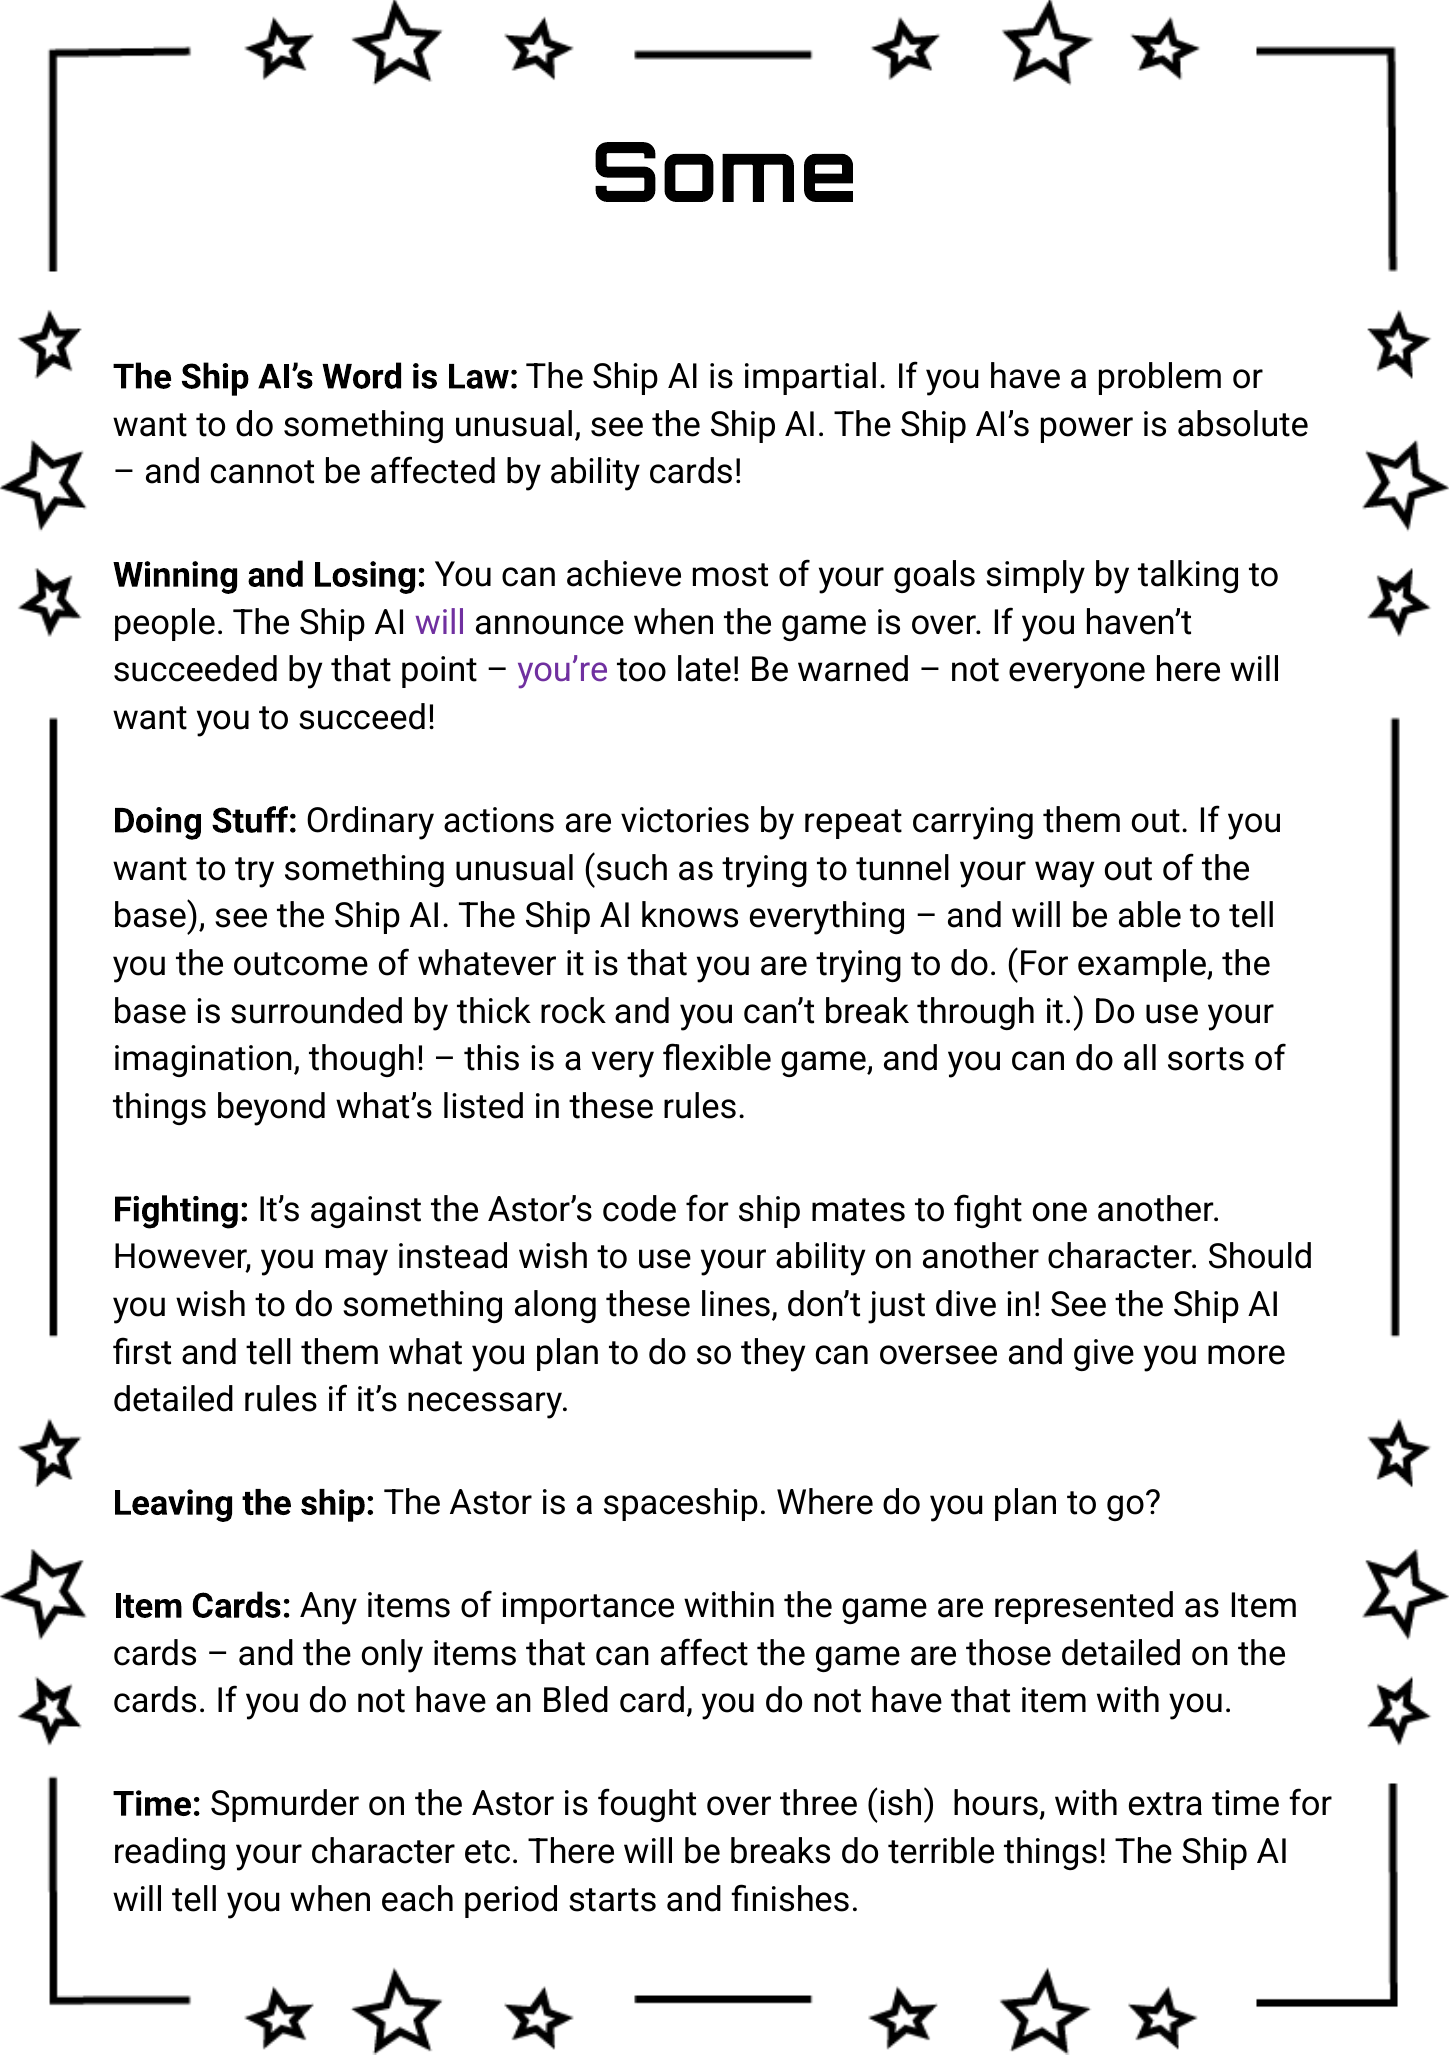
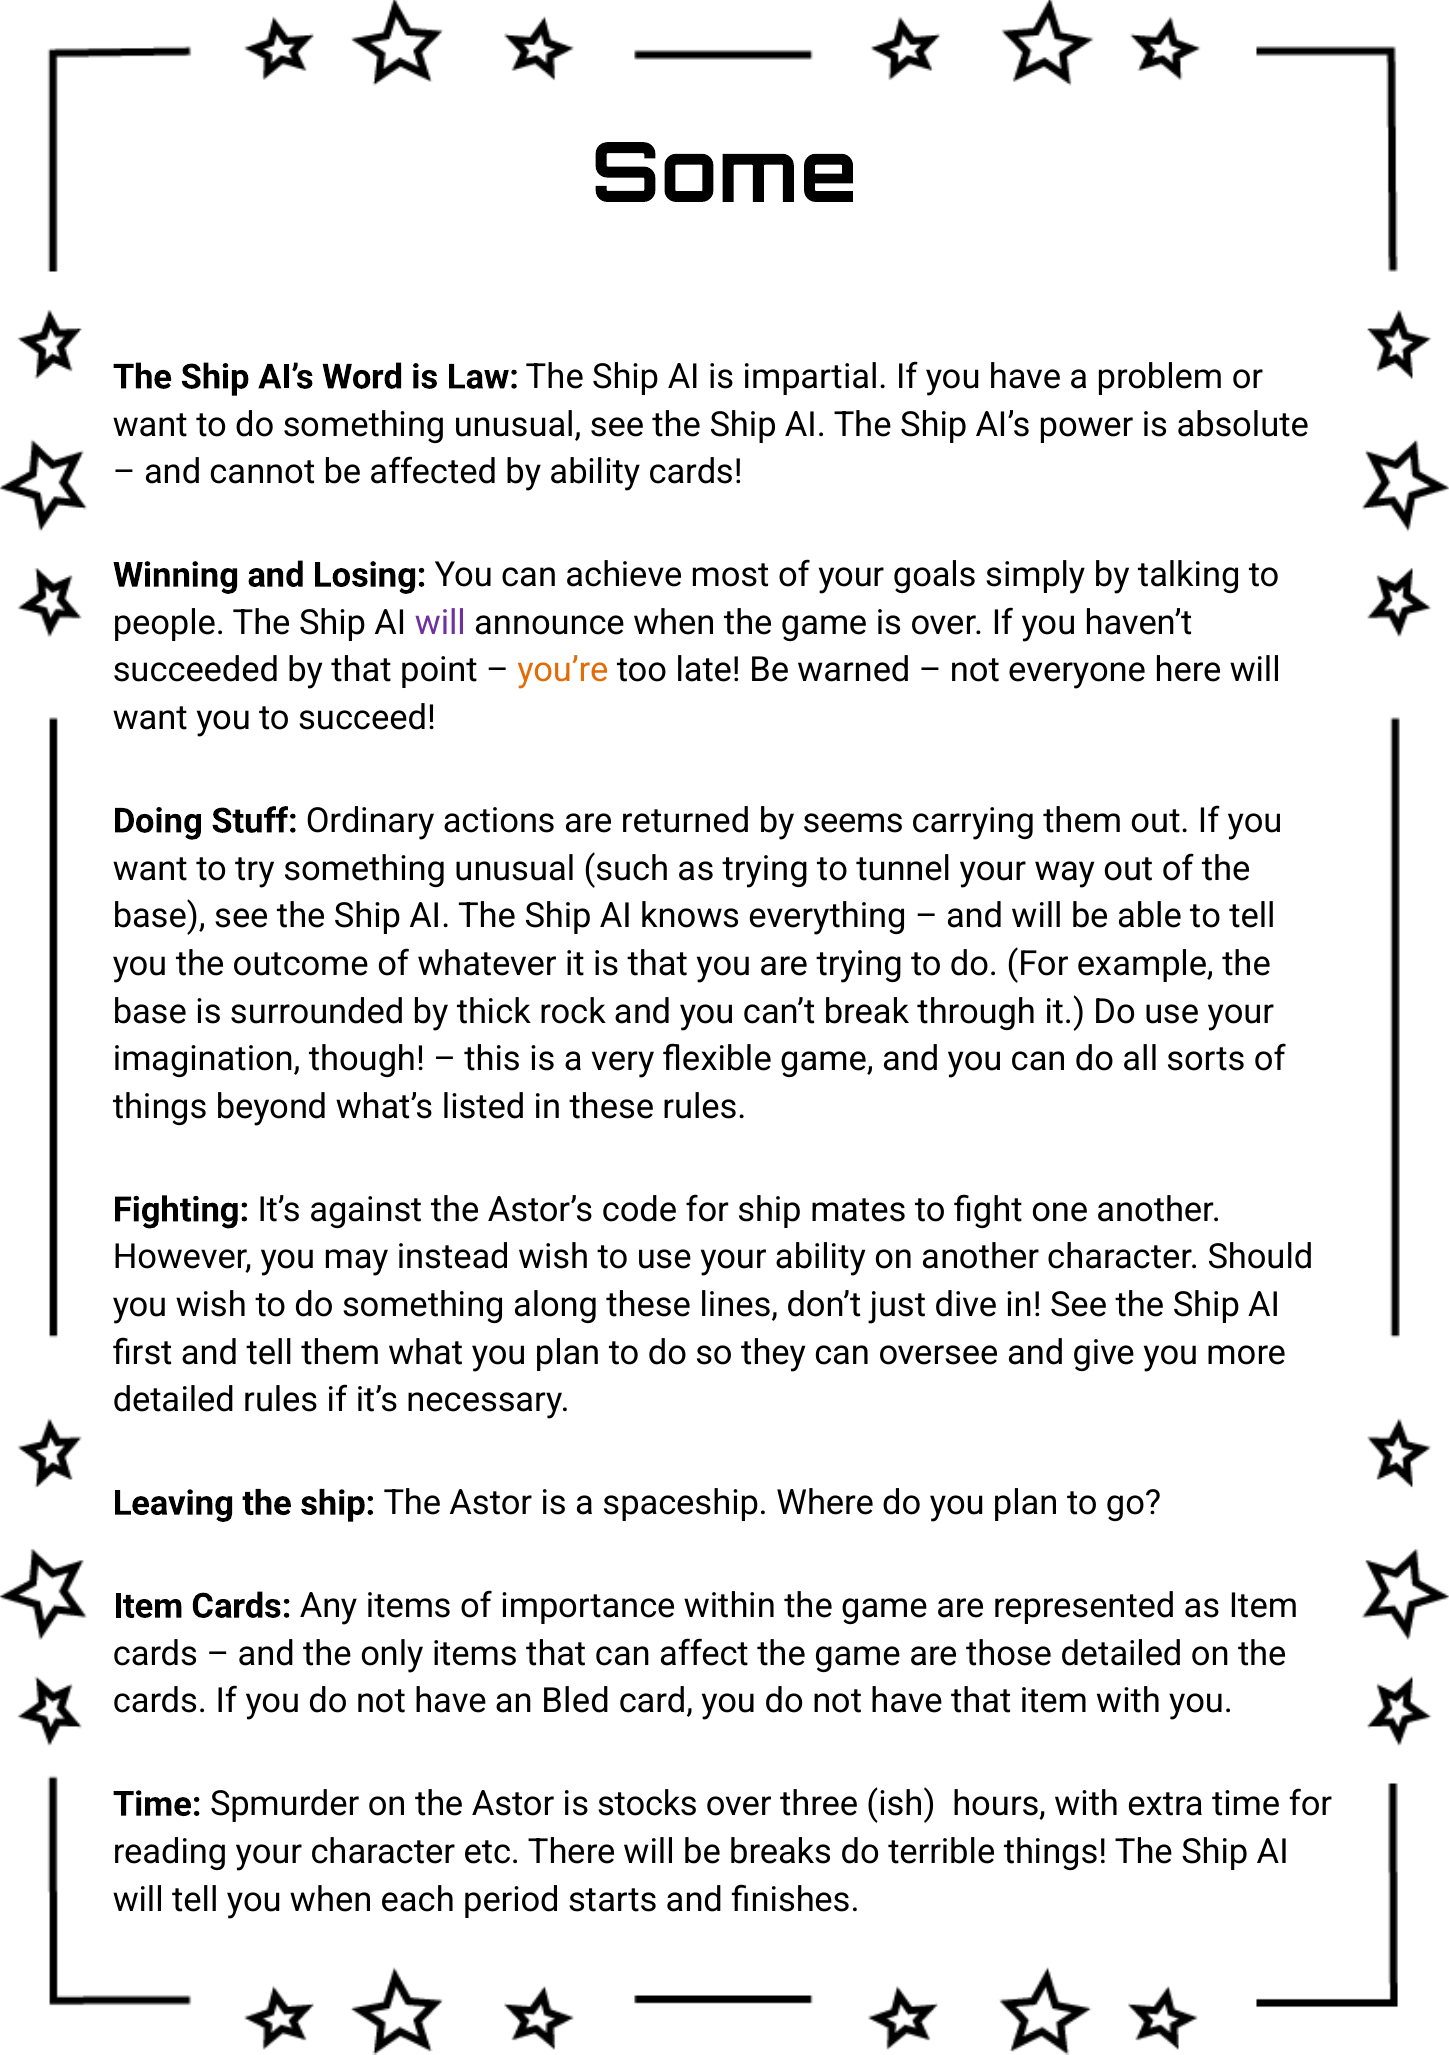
you’re colour: purple -> orange
victories: victories -> returned
repeat: repeat -> seems
fought: fought -> stocks
